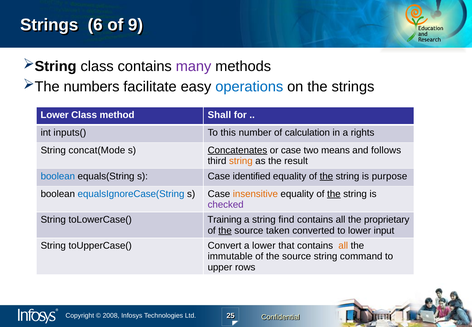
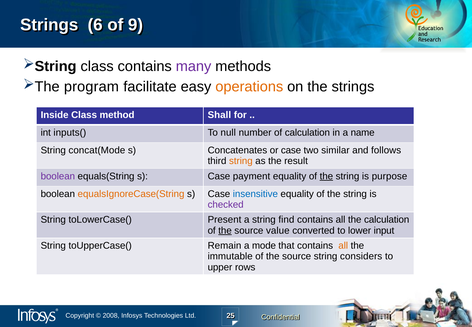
numbers: numbers -> program
operations colour: blue -> orange
Lower at (55, 115): Lower -> Inside
this: this -> null
rights: rights -> name
Concatenates underline: present -> none
means: means -> similar
boolean at (58, 176) colour: blue -> purple
identified: identified -> payment
equalsIgnoreCase(String colour: blue -> orange
insensitive colour: orange -> blue
the at (334, 194) underline: present -> none
Training: Training -> Present
the proprietary: proprietary -> calculation
taken: taken -> value
Convert: Convert -> Remain
a lower: lower -> mode
command: command -> considers
